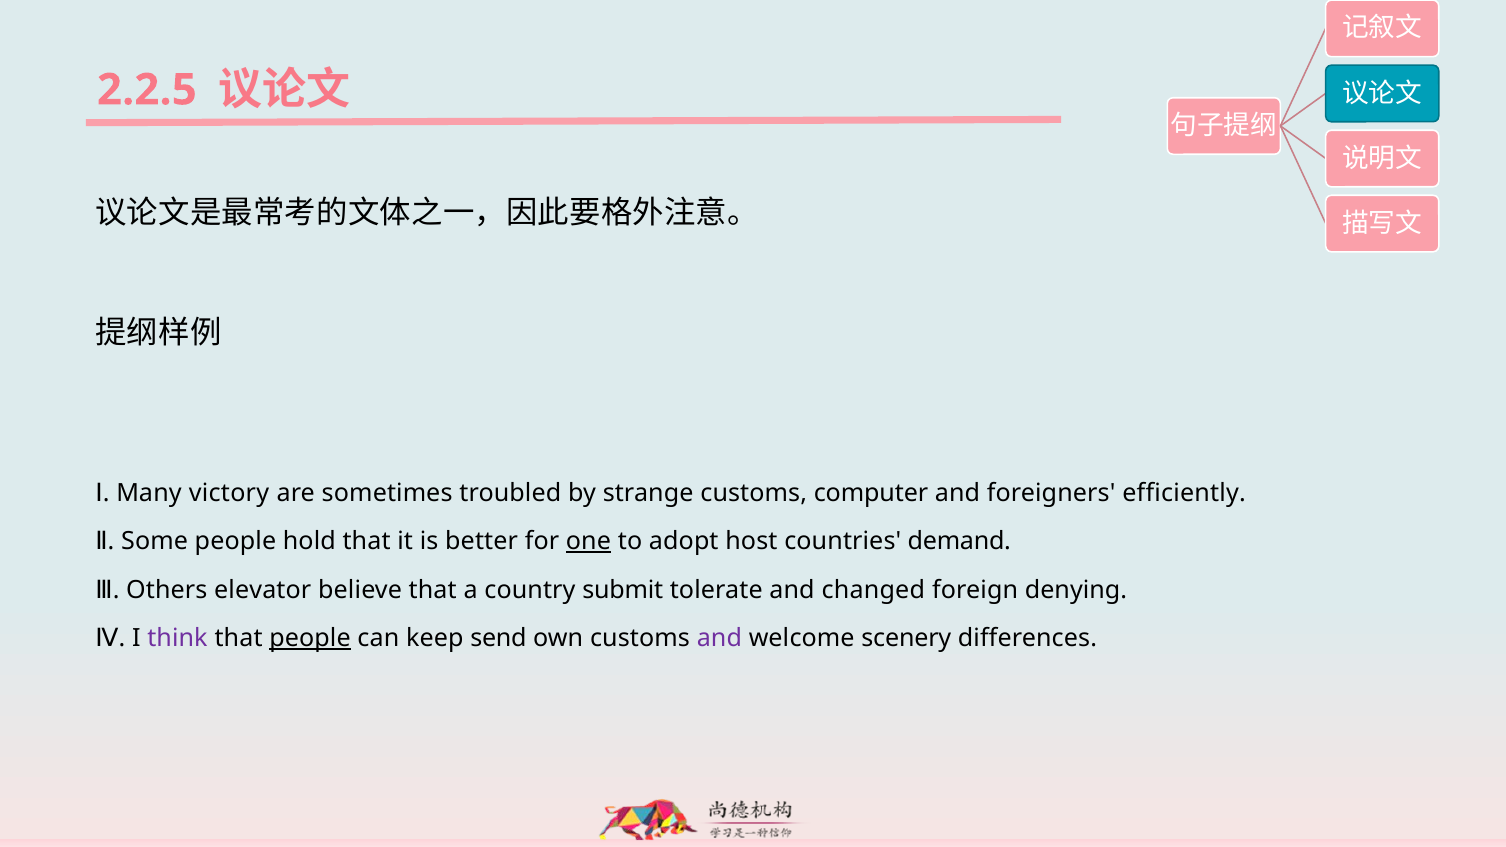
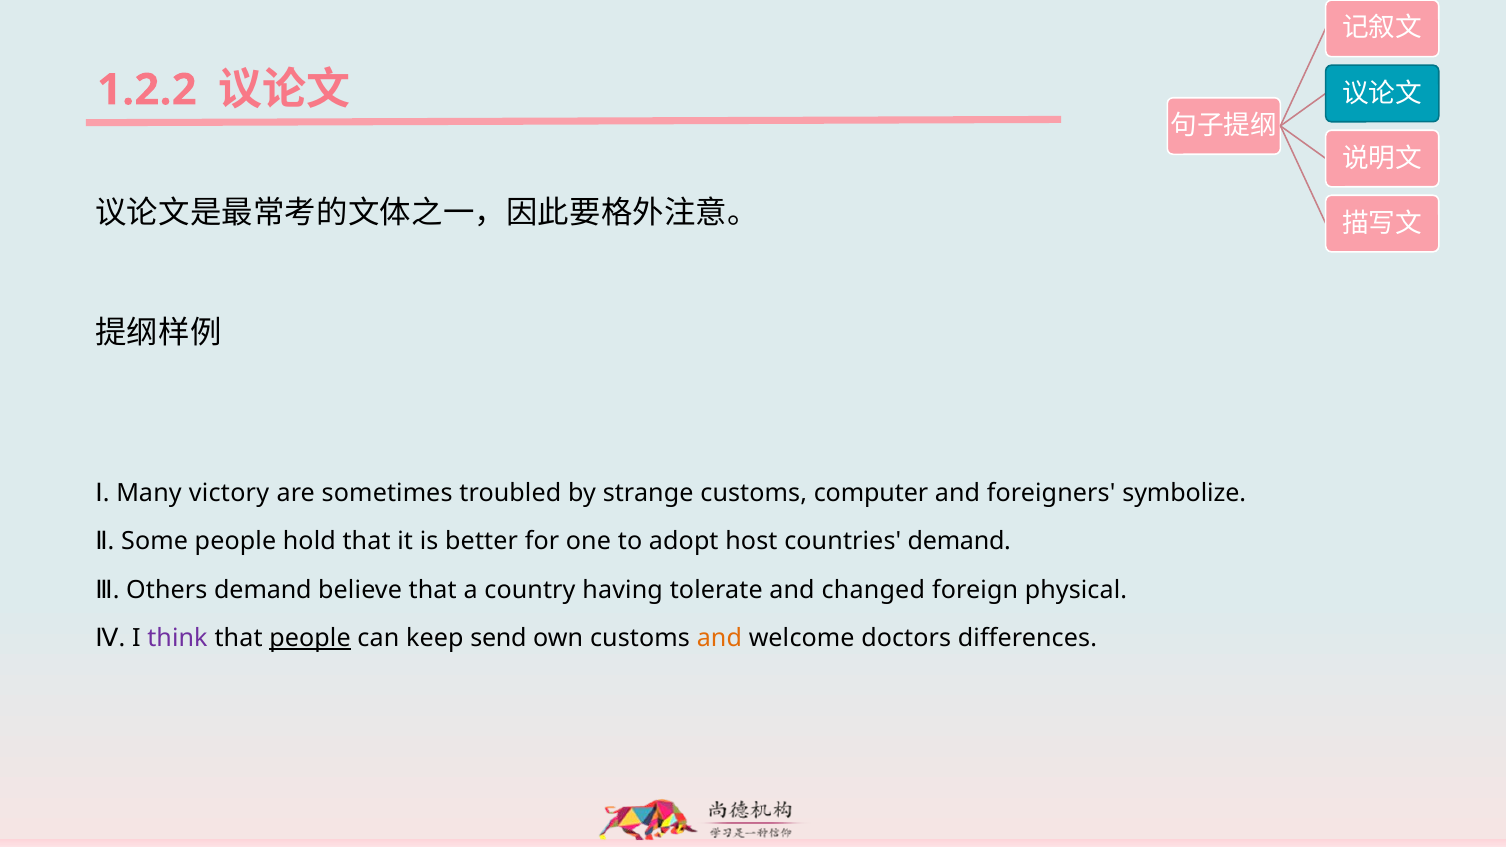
2.2.5: 2.2.5 -> 1.2.2
efficiently: efficiently -> symbolize
one underline: present -> none
Others elevator: elevator -> demand
submit: submit -> having
denying: denying -> physical
and at (719, 638) colour: purple -> orange
scenery: scenery -> doctors
